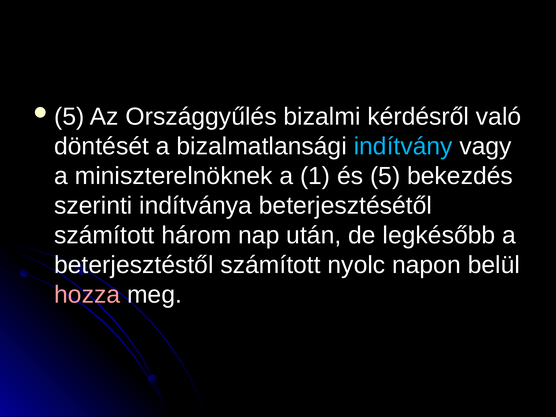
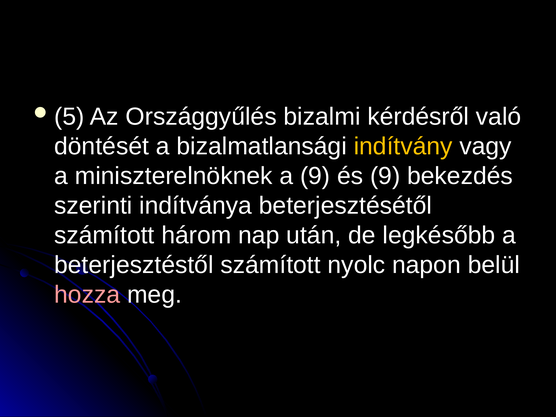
indítvány colour: light blue -> yellow
a 1: 1 -> 9
és 5: 5 -> 9
